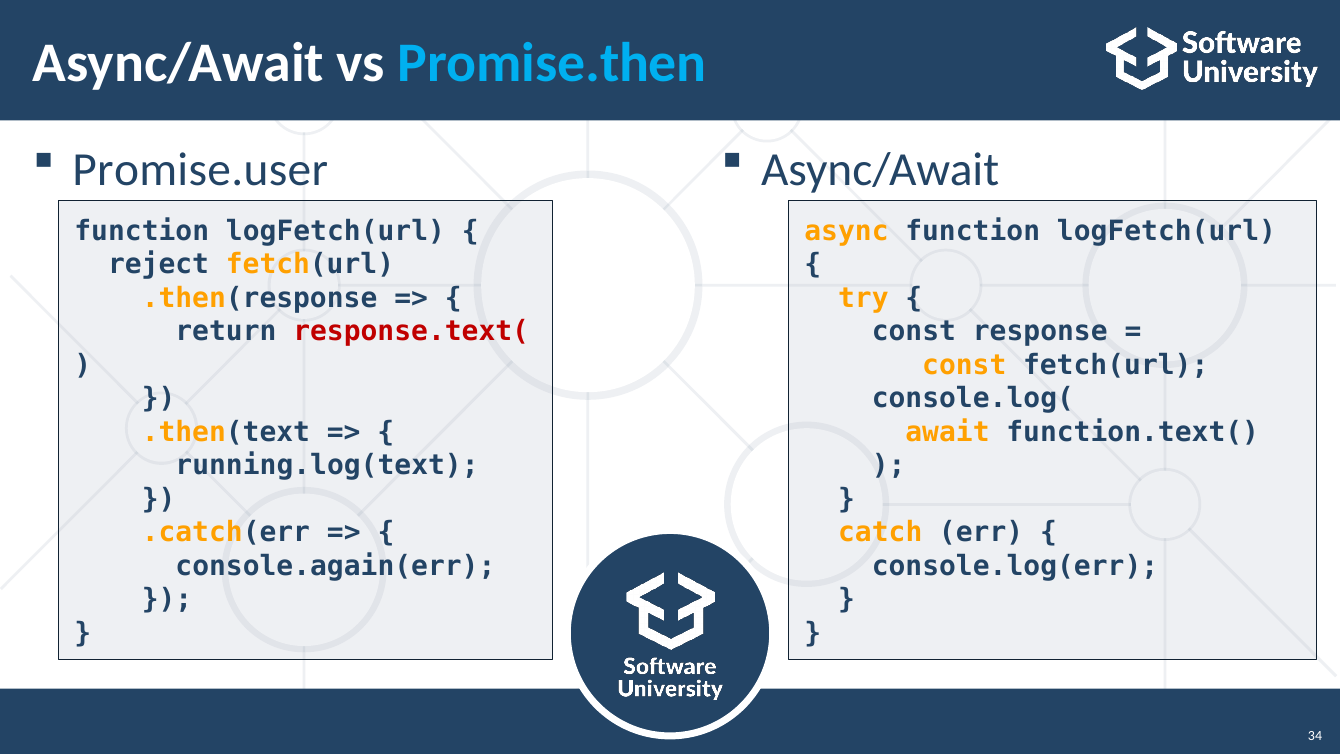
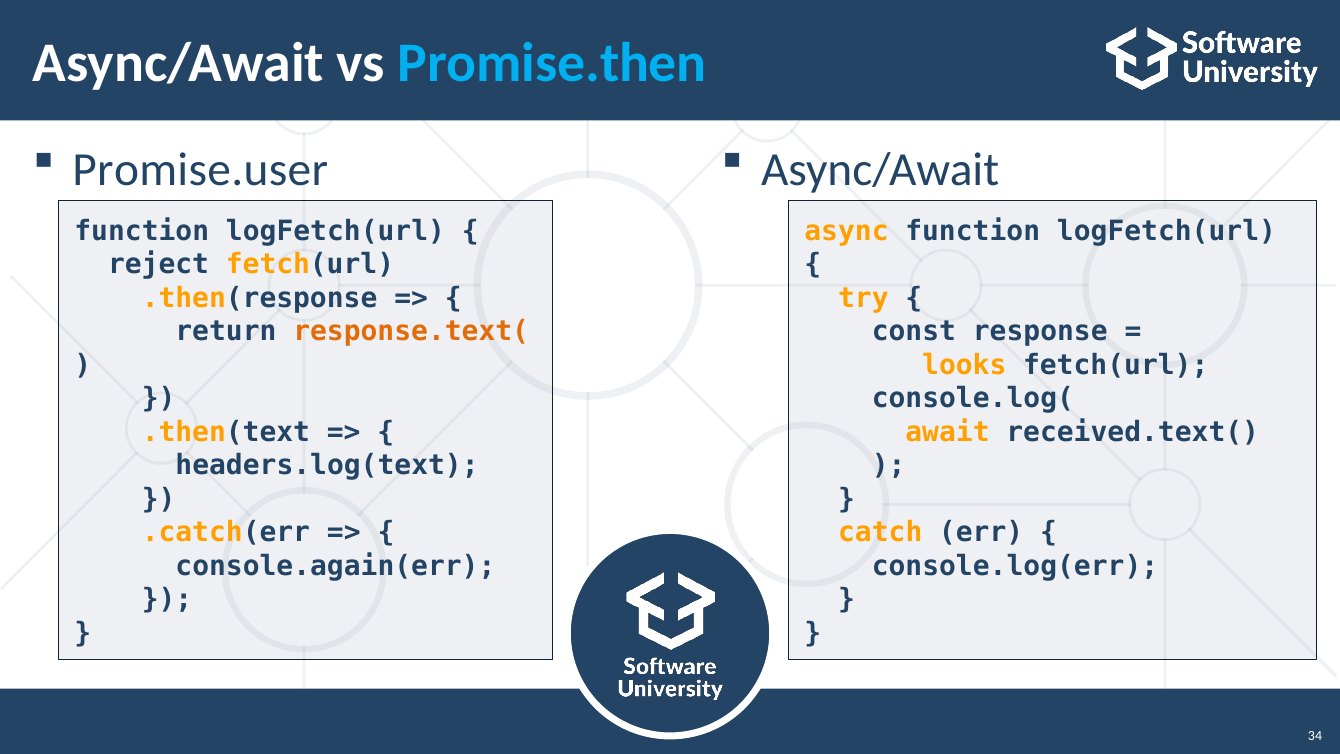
response.text( colour: red -> orange
const at (964, 365): const -> looks
function.text(: function.text( -> received.text(
running.log(text: running.log(text -> headers.log(text
